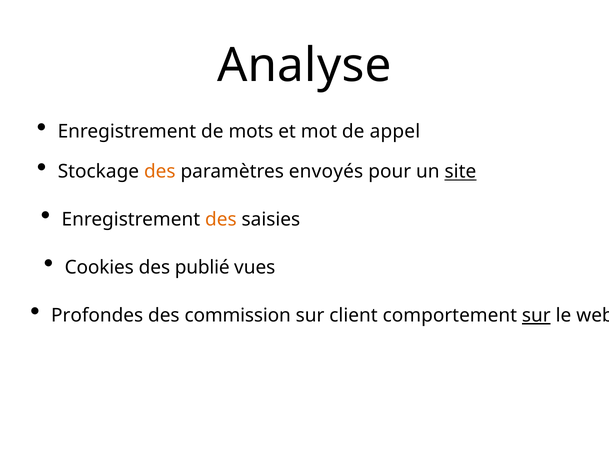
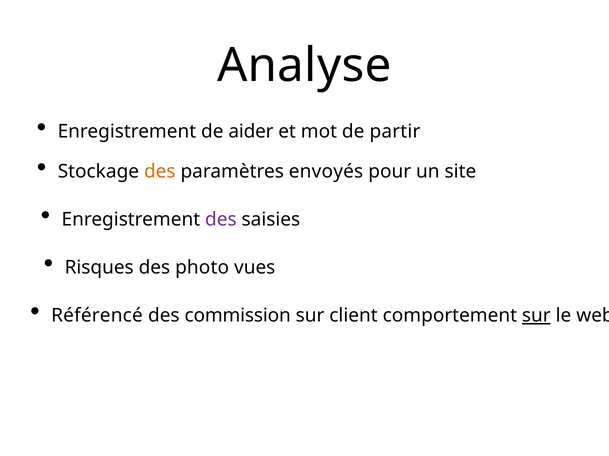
mots: mots -> aider
appel: appel -> partir
site underline: present -> none
des at (221, 220) colour: orange -> purple
Cookies: Cookies -> Risques
publié: publié -> photo
Profondes: Profondes -> Référencé
